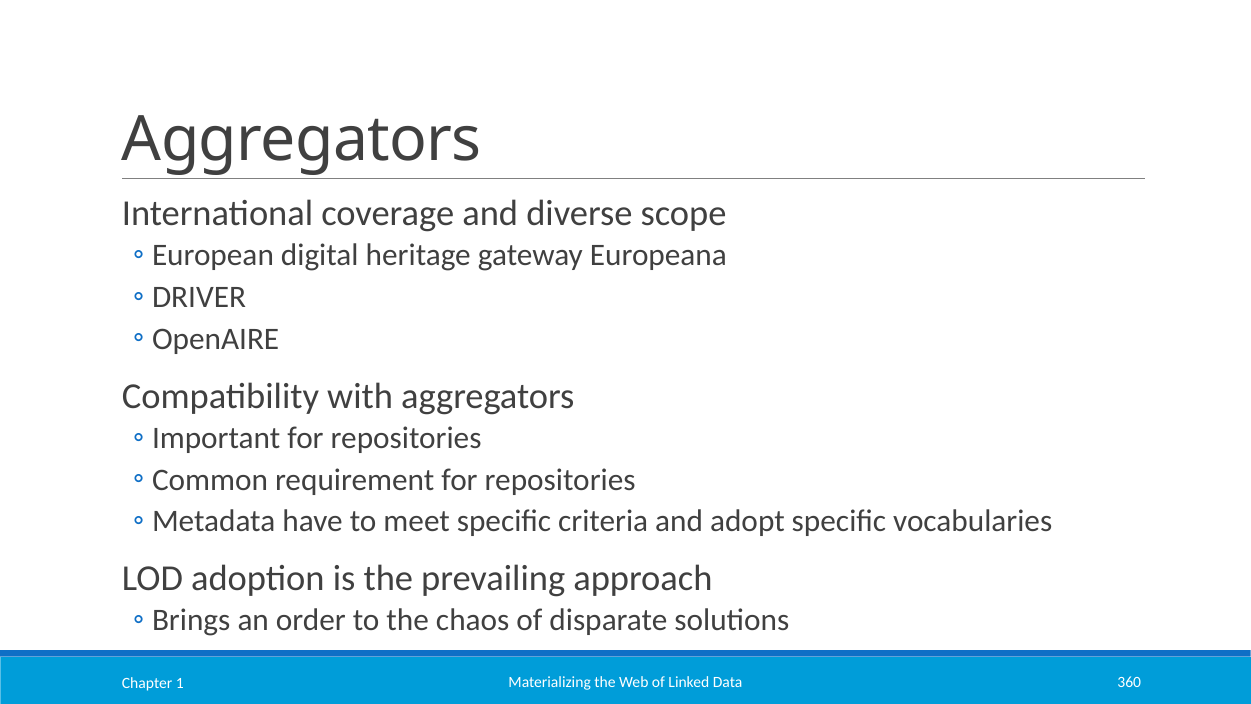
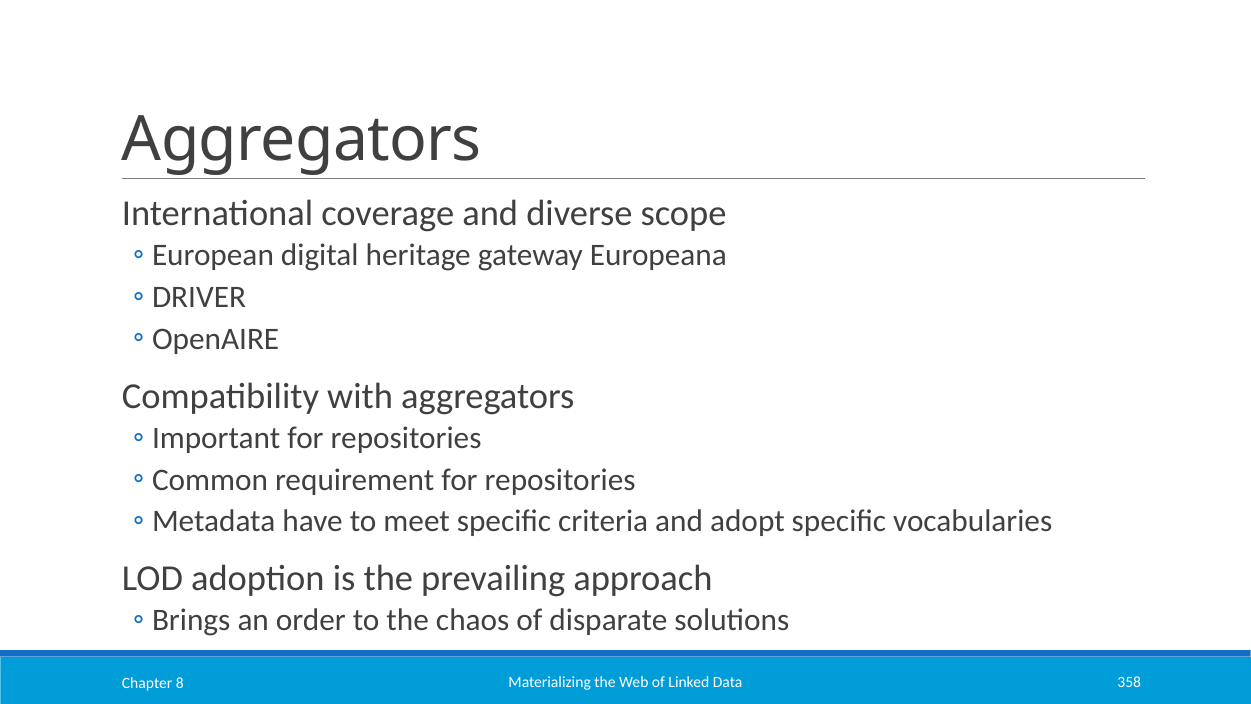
360: 360 -> 358
1: 1 -> 8
